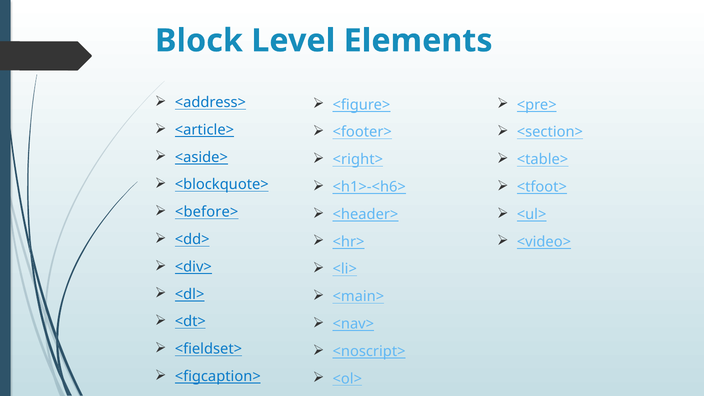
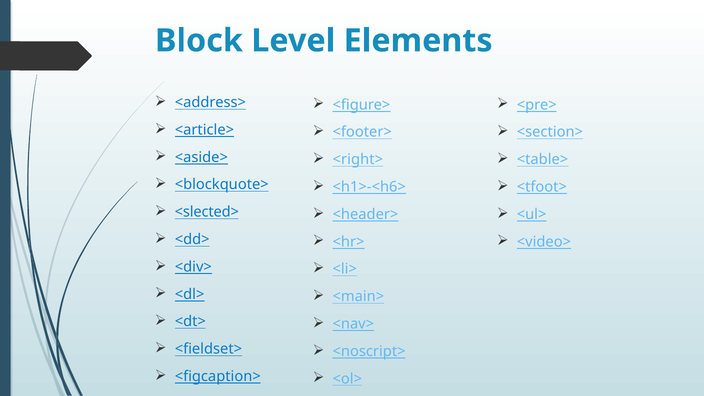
<before>: <before> -> <slected>
